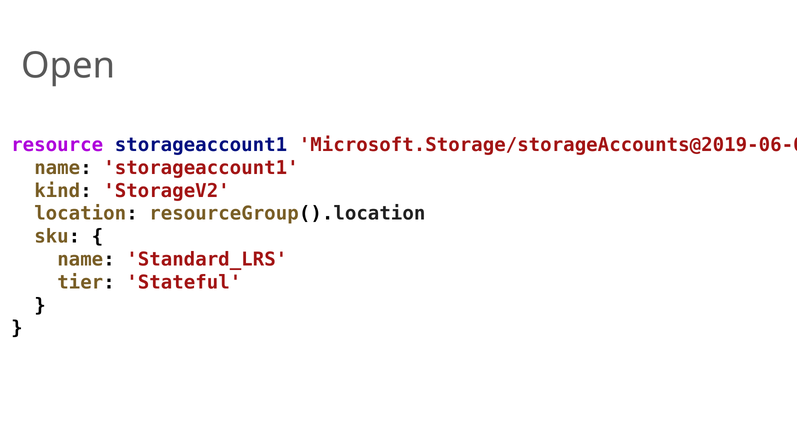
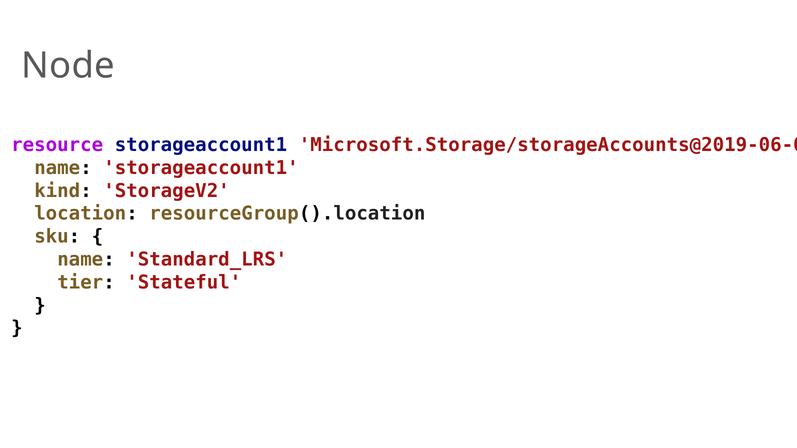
Open: Open -> Node
